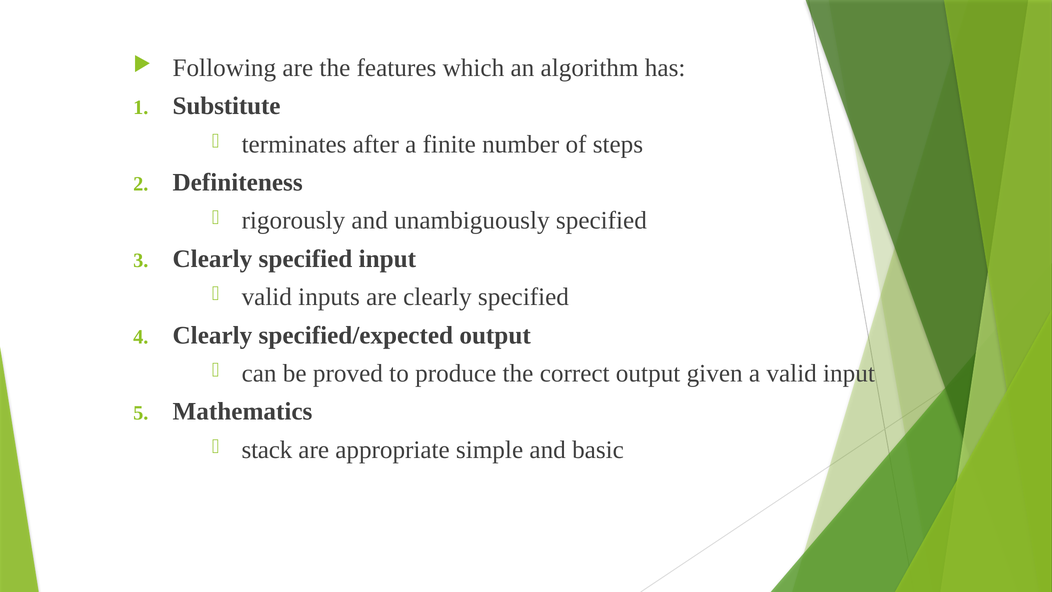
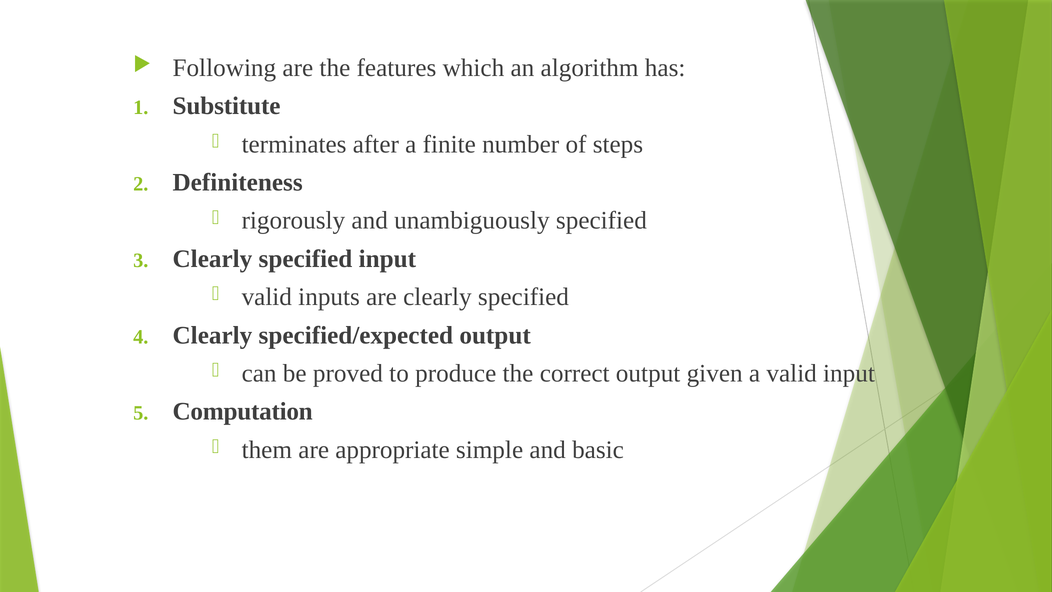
Mathematics: Mathematics -> Computation
stack: stack -> them
